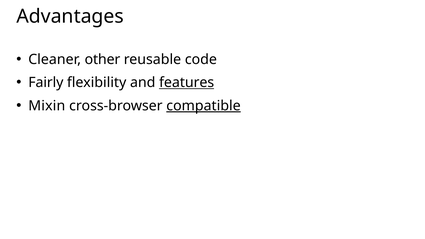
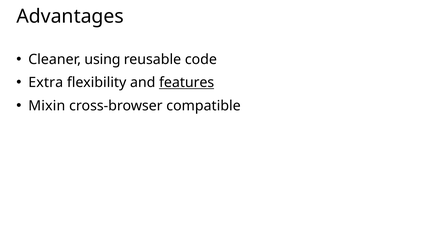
other: other -> using
Fairly: Fairly -> Extra
compatible underline: present -> none
